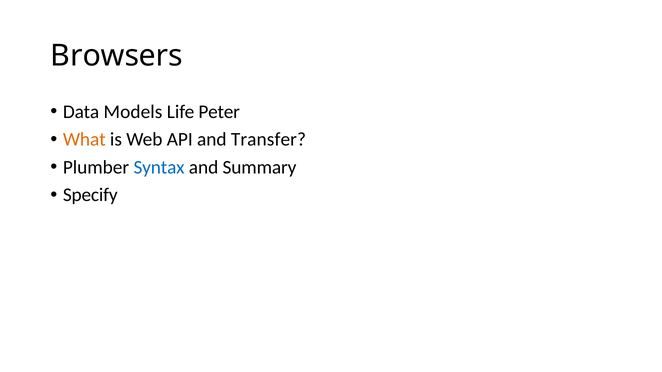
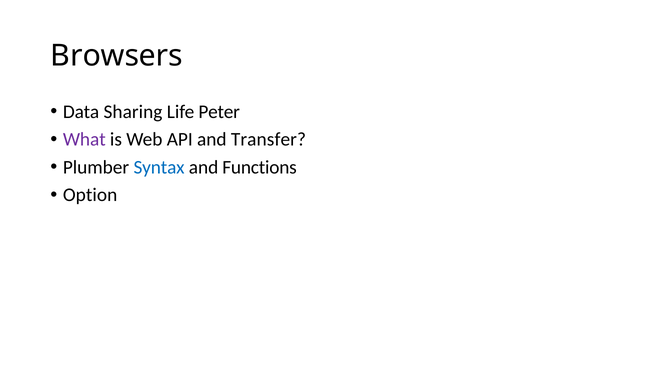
Models: Models -> Sharing
What colour: orange -> purple
Summary: Summary -> Functions
Specify: Specify -> Option
